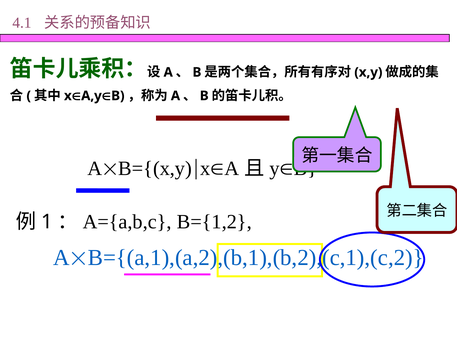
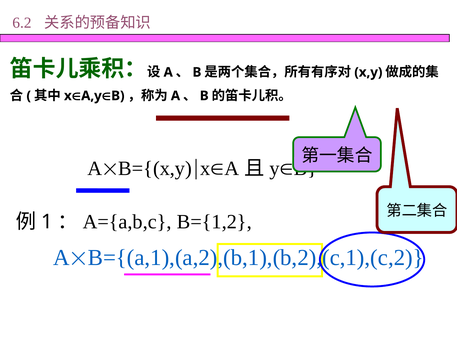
4.1: 4.1 -> 6.2
